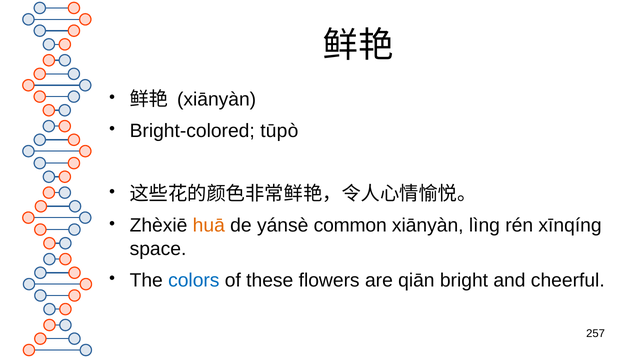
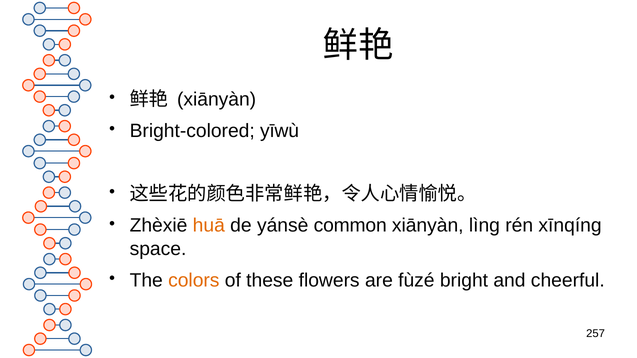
tūpò: tūpò -> yīwù
colors colour: blue -> orange
qiān: qiān -> fùzé
